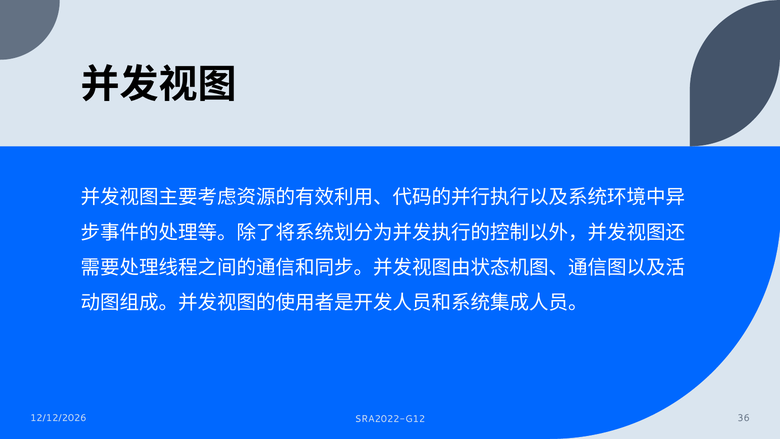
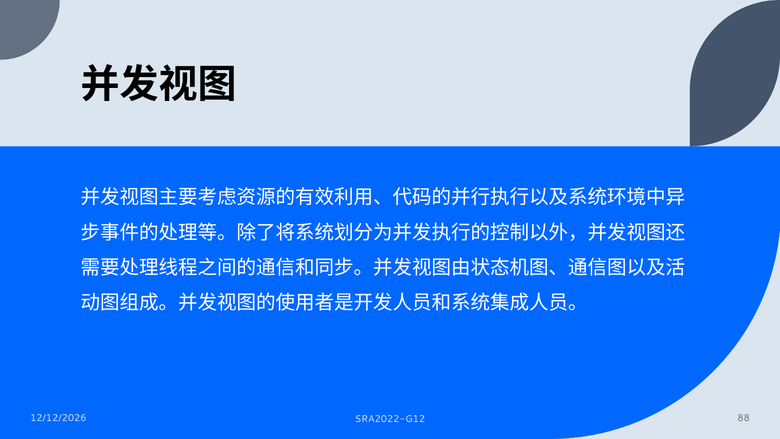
36: 36 -> 88
